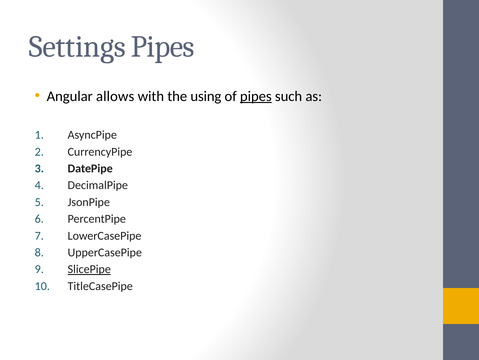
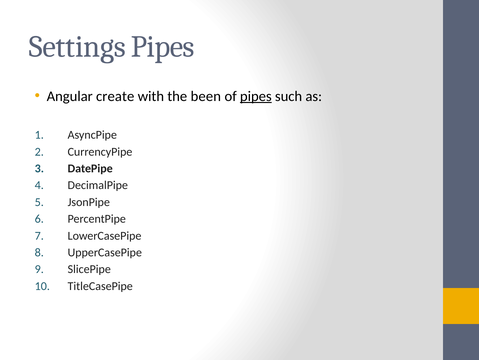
allows: allows -> create
using: using -> been
SlicePipe underline: present -> none
